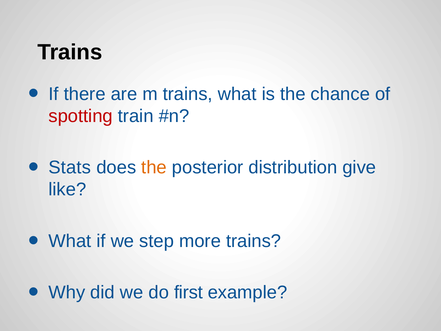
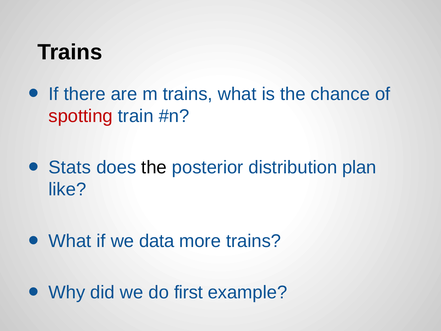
the at (154, 167) colour: orange -> black
give: give -> plan
step: step -> data
